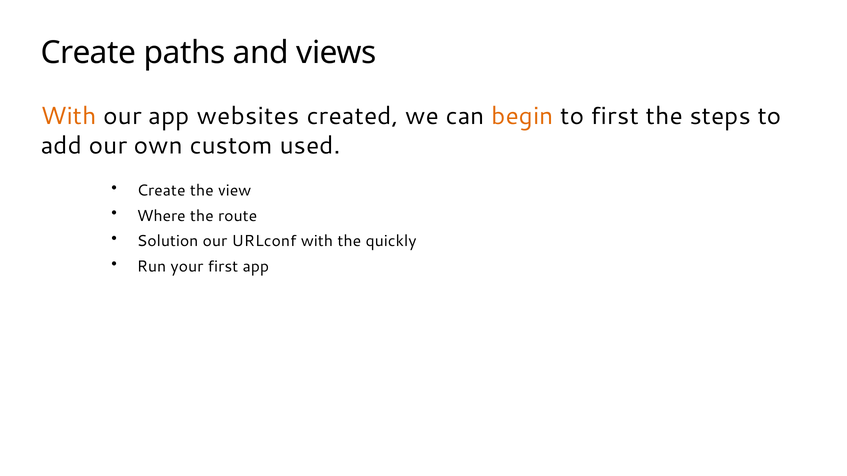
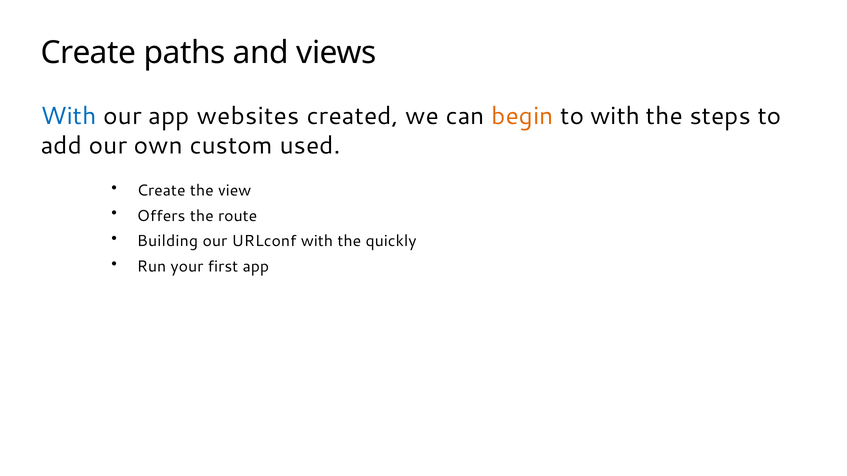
With at (69, 116) colour: orange -> blue
to first: first -> with
Where: Where -> Offers
Solution: Solution -> Building
